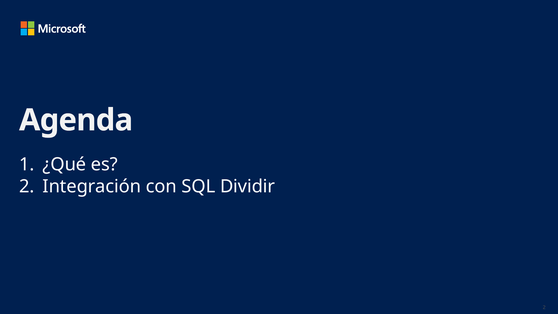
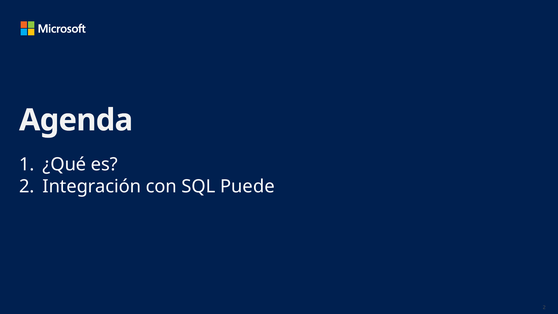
Dividir: Dividir -> Puede
